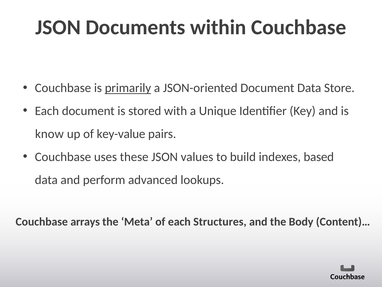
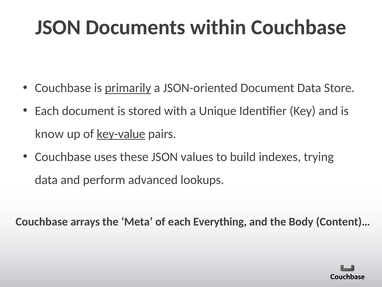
key-value underline: none -> present
based: based -> trying
Structures: Structures -> Everything
